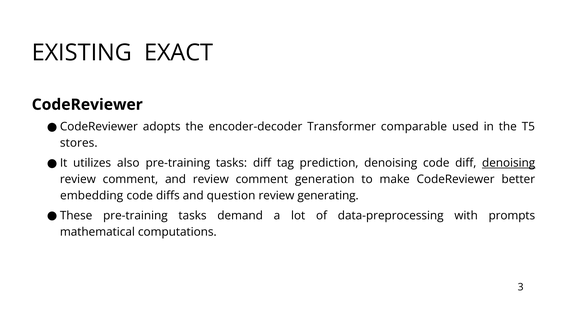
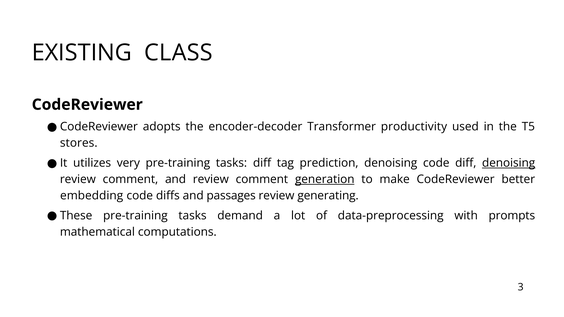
EXACT: EXACT -> CLASS
comparable: comparable -> productivity
also: also -> very
generation underline: none -> present
question: question -> passages
